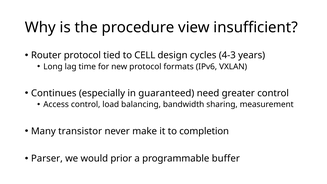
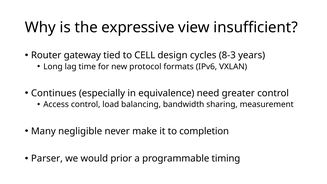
procedure: procedure -> expressive
Router protocol: protocol -> gateway
4-3: 4-3 -> 8-3
guaranteed: guaranteed -> equivalence
transistor: transistor -> negligible
buffer: buffer -> timing
